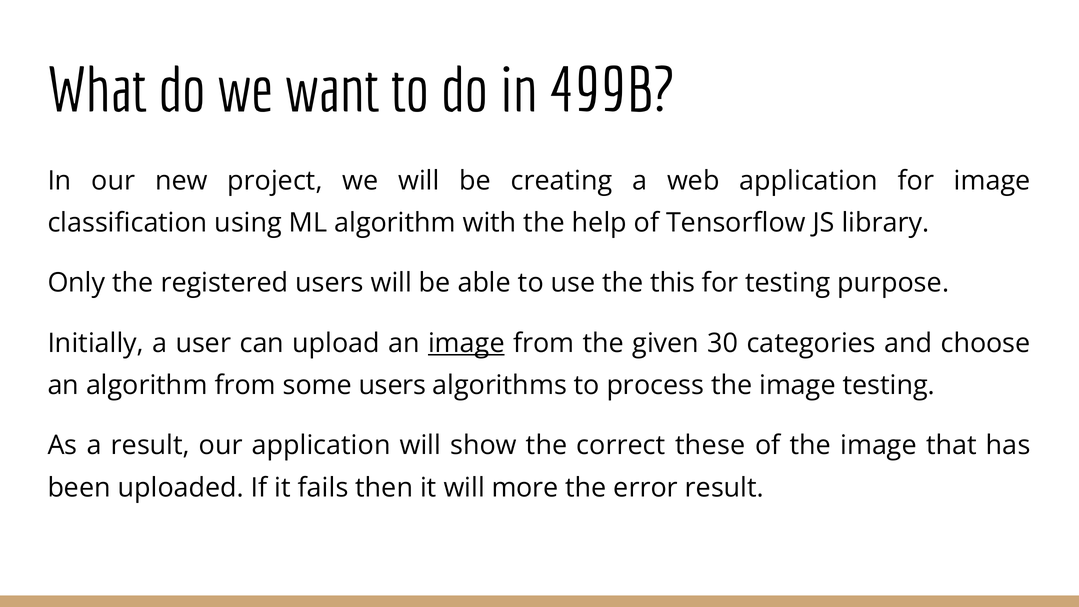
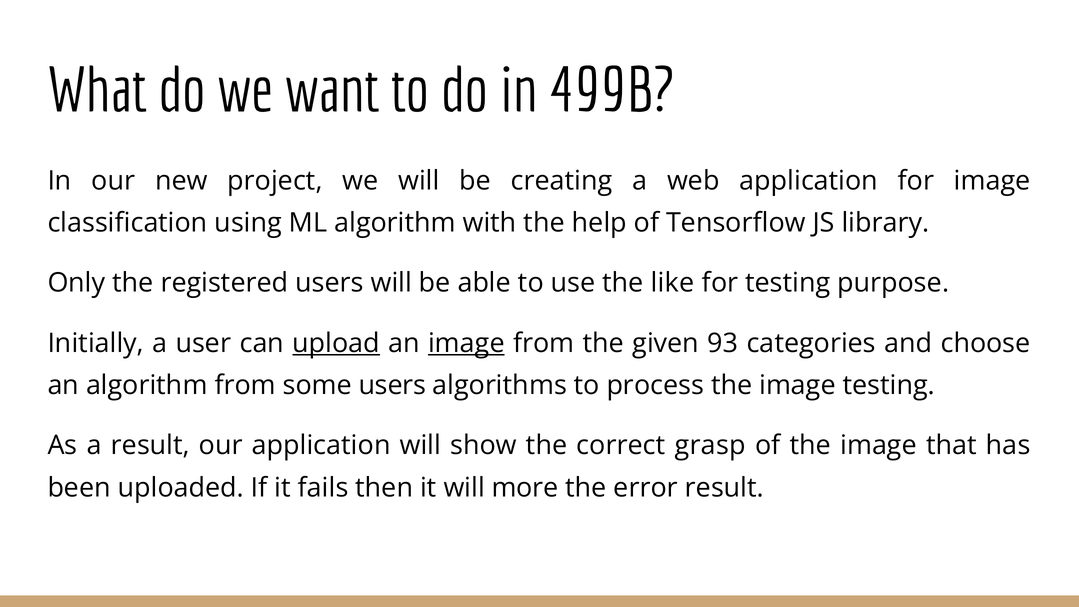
this: this -> like
upload underline: none -> present
30: 30 -> 93
these: these -> grasp
